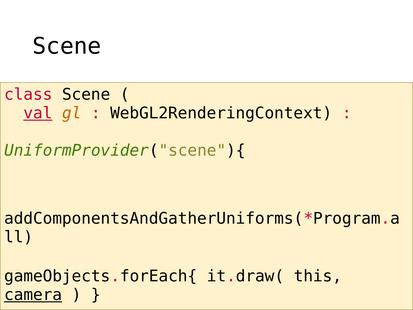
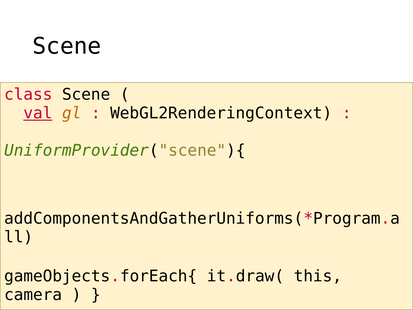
camera underline: present -> none
